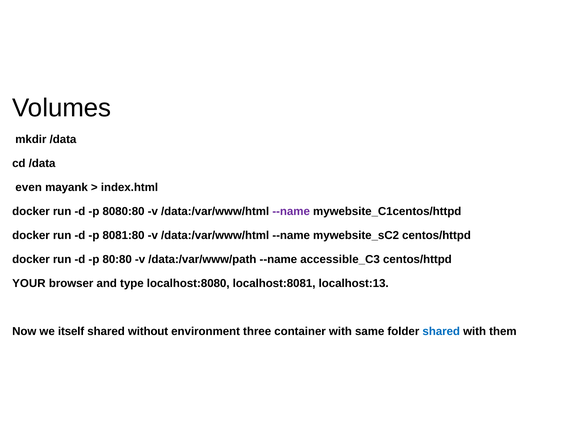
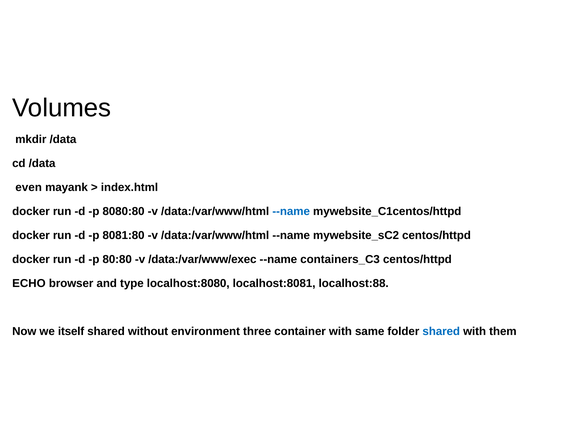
--name at (291, 211) colour: purple -> blue
/data:/var/www/path: /data:/var/www/path -> /data:/var/www/exec
accessible_C3: accessible_C3 -> containers_C3
YOUR: YOUR -> ECHO
localhost:13: localhost:13 -> localhost:88
